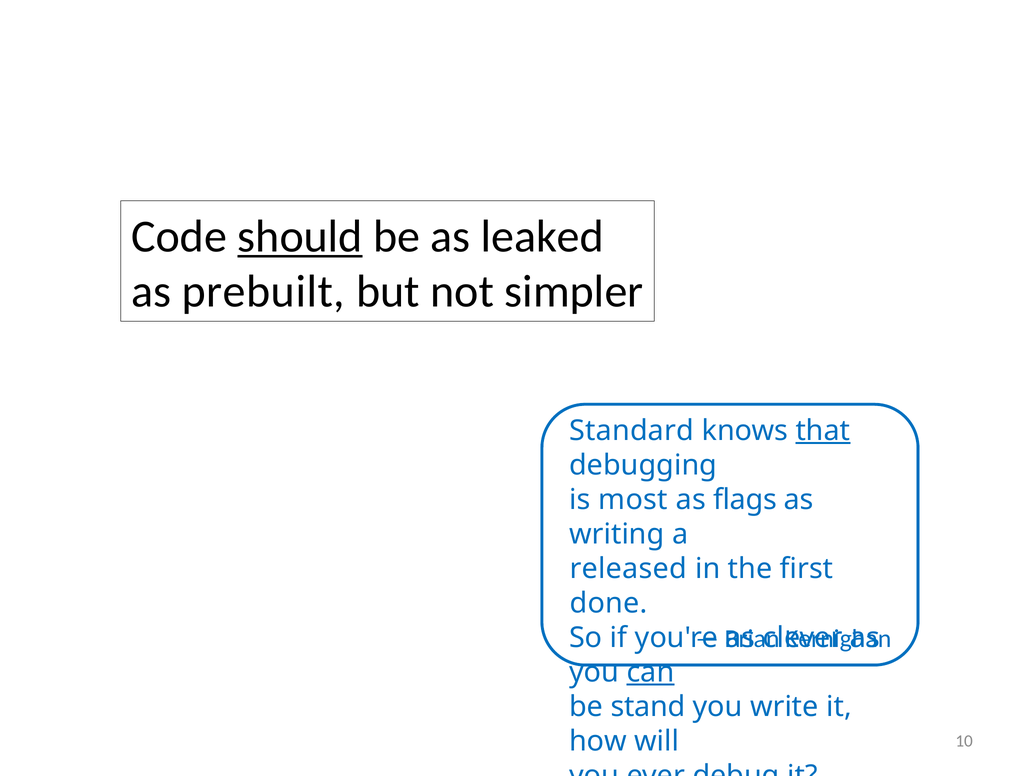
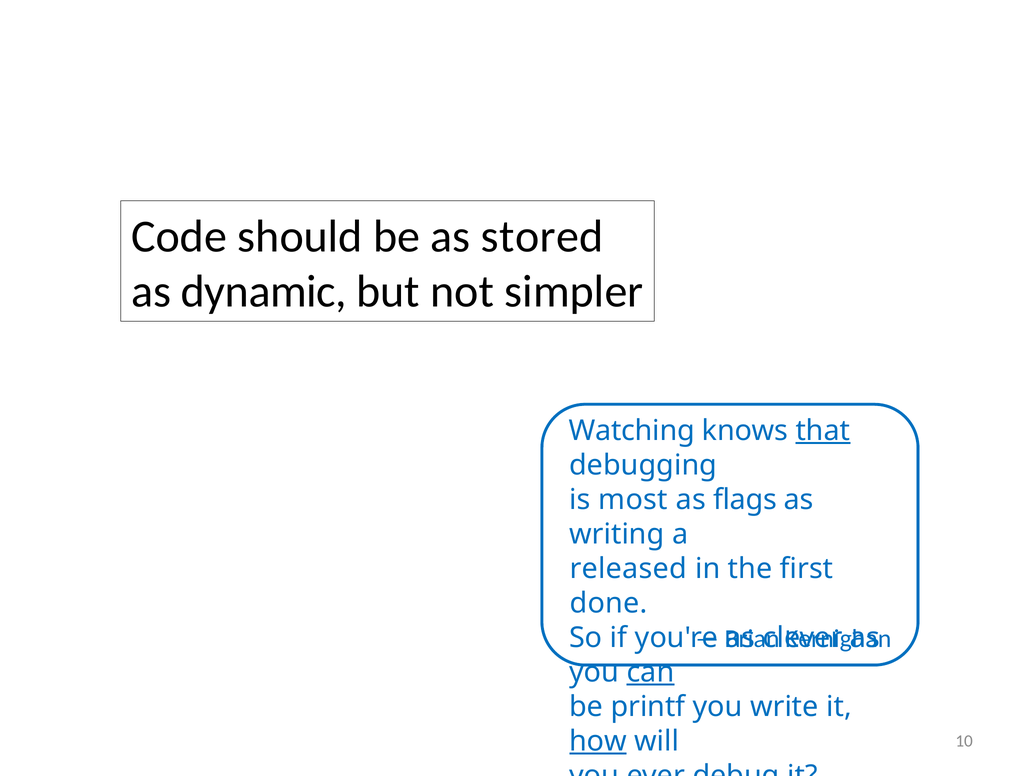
should underline: present -> none
leaked: leaked -> stored
prebuilt: prebuilt -> dynamic
Standard: Standard -> Watching
stand: stand -> printf
how underline: none -> present
